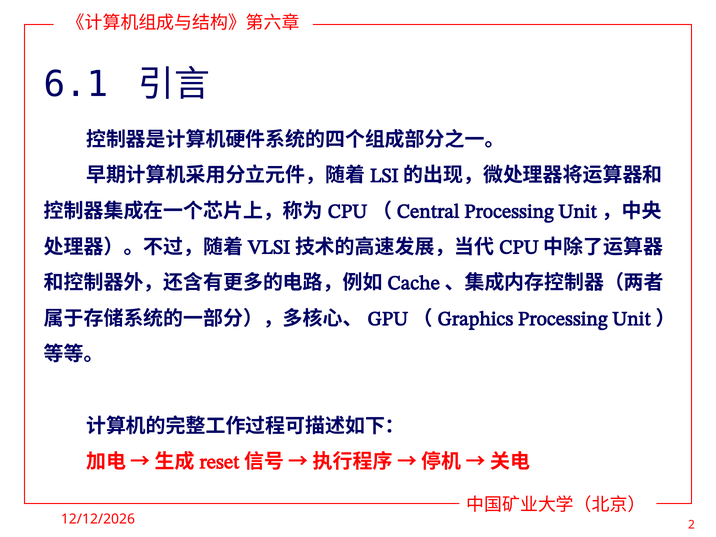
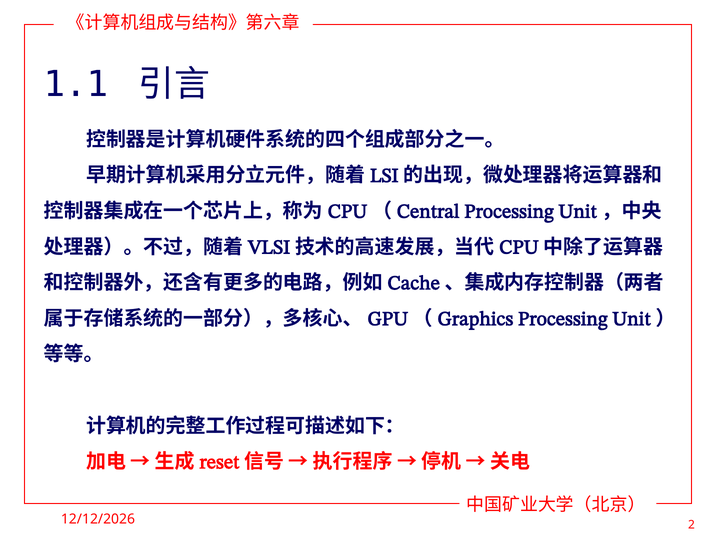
6.1: 6.1 -> 1.1
